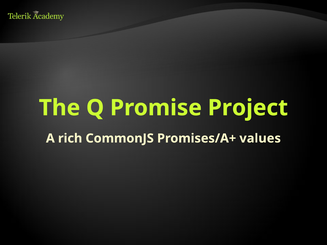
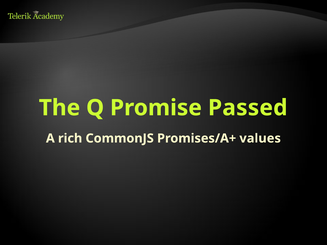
Project: Project -> Passed
